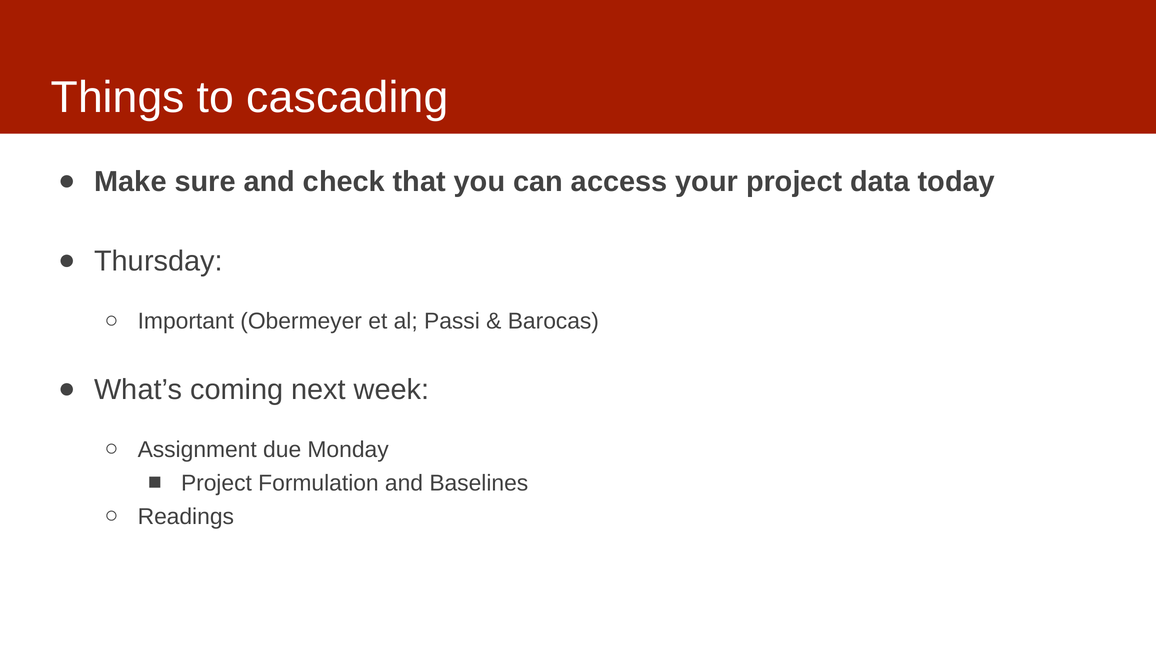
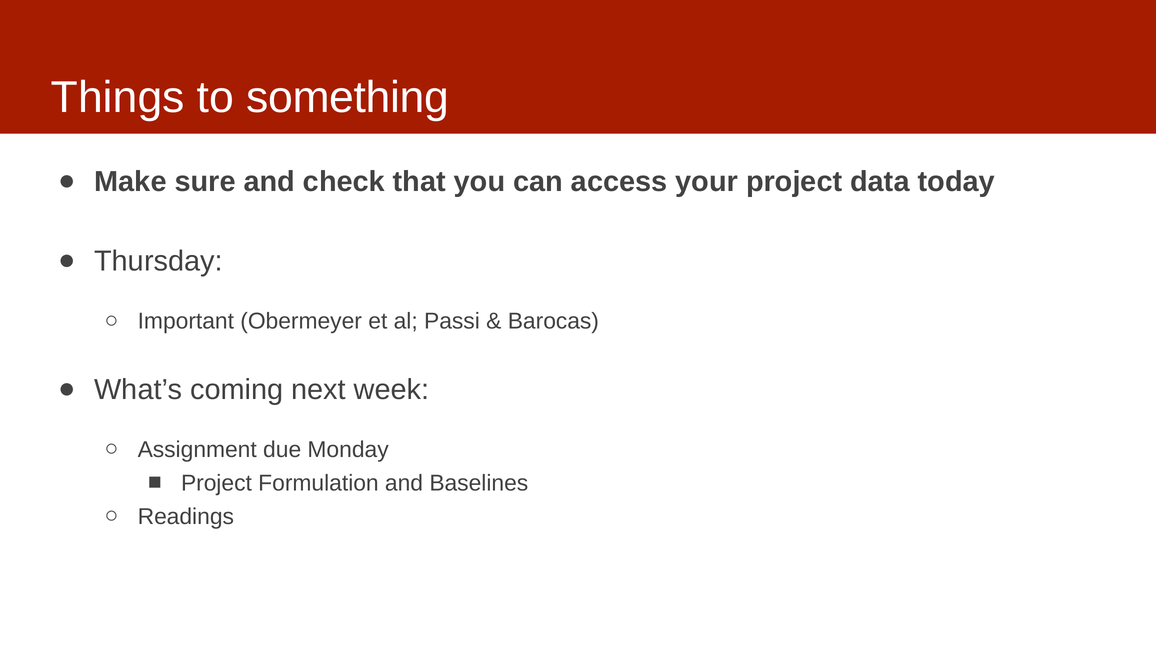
cascading: cascading -> something
